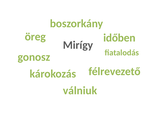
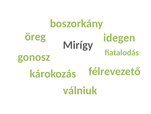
időben: időben -> idegen
